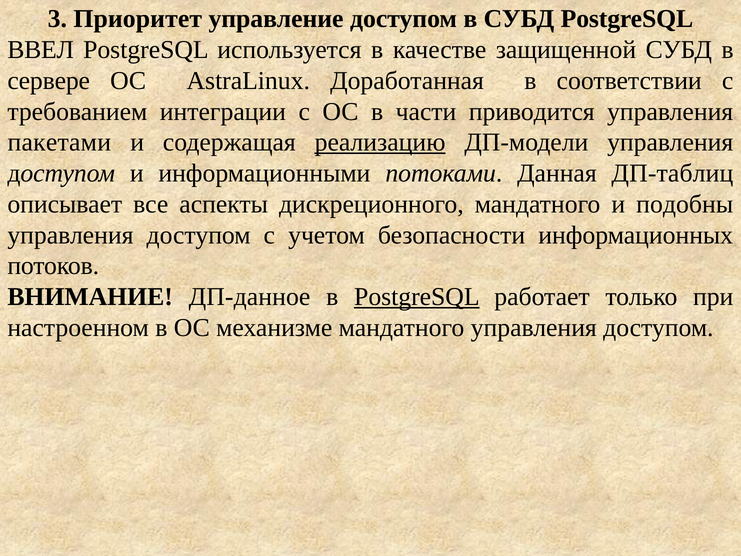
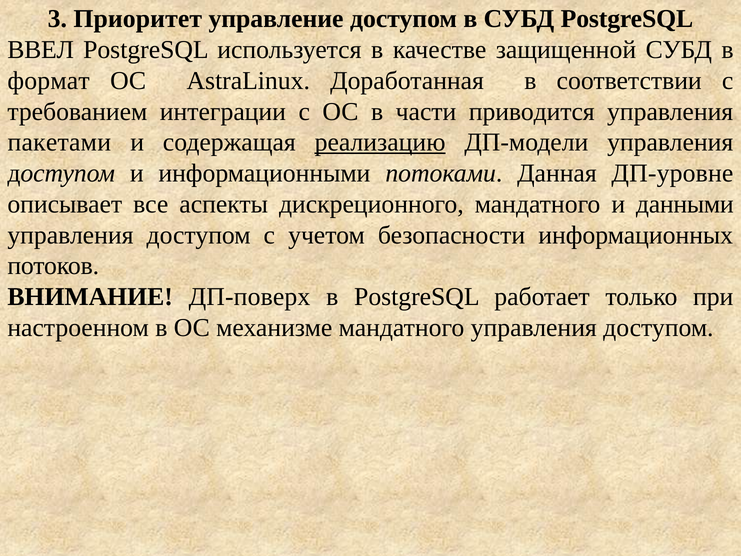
сервере: сервере -> формат
ДП-таблиц: ДП-таблиц -> ДП-уровне
подобны: подобны -> данными
ДП-данное: ДП-данное -> ДП-поверх
PostgreSQL at (417, 297) underline: present -> none
